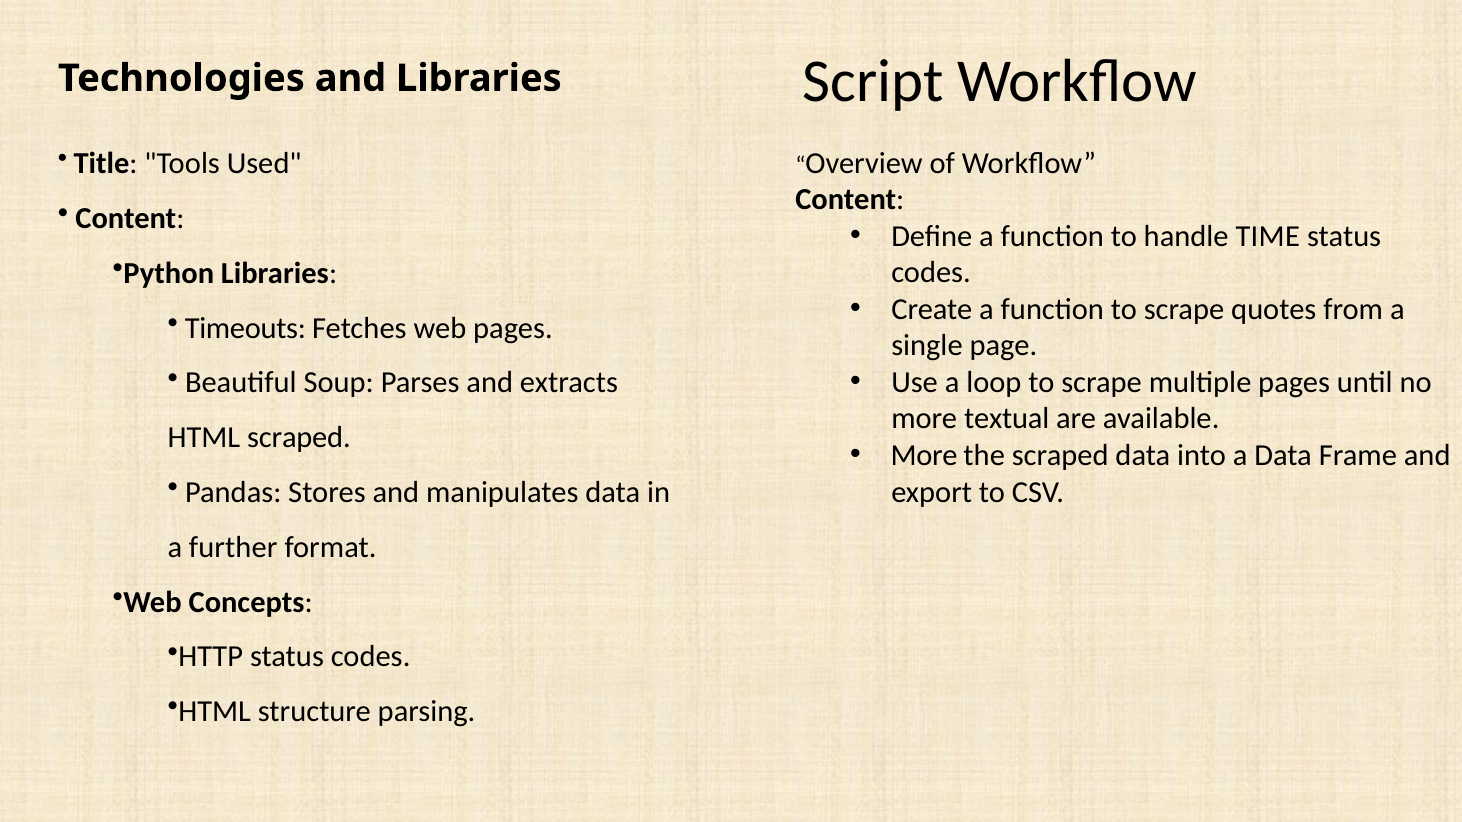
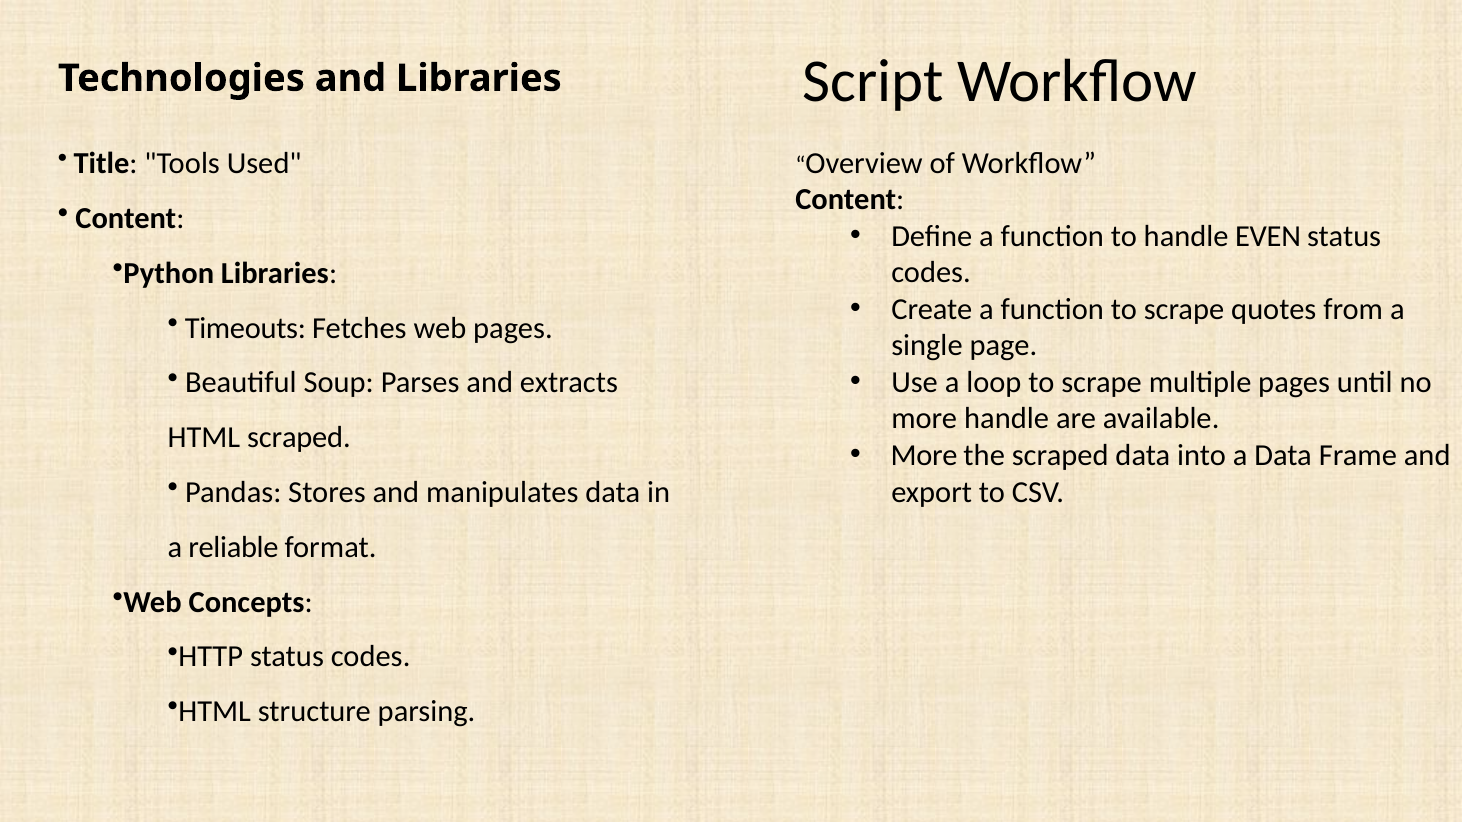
TIME: TIME -> EVEN
more textual: textual -> handle
further: further -> reliable
